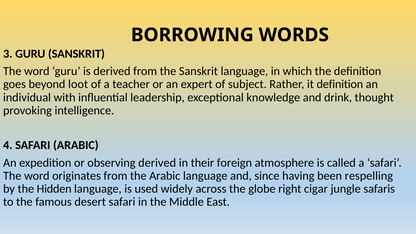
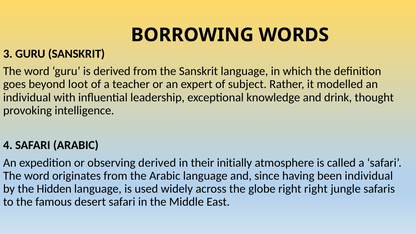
it definition: definition -> modelled
foreign: foreign -> initially
been respelling: respelling -> individual
right cigar: cigar -> right
